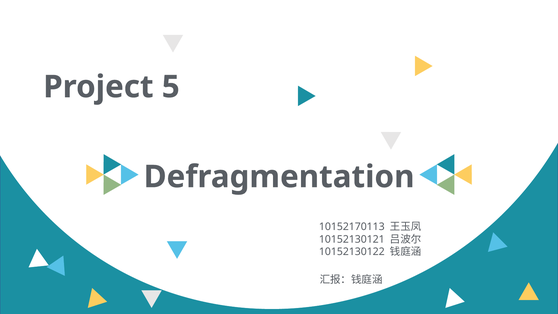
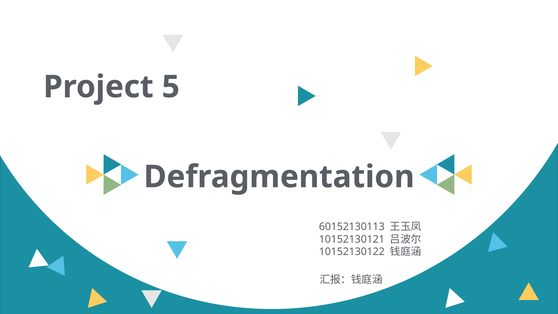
10152170113: 10152170113 -> 60152130113
